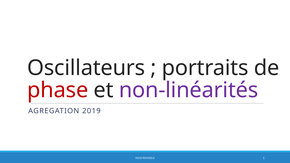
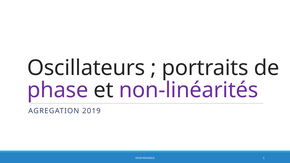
phase colour: red -> purple
